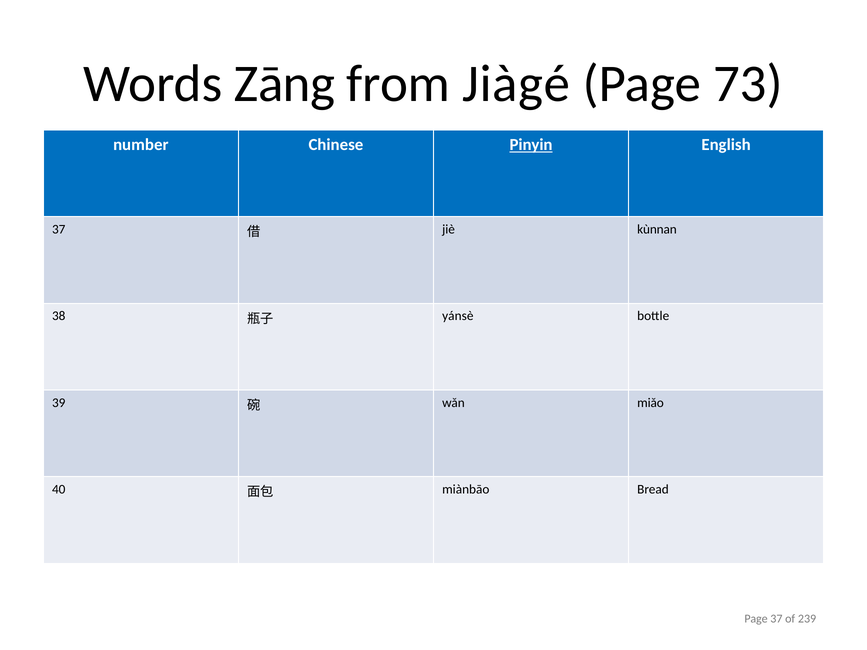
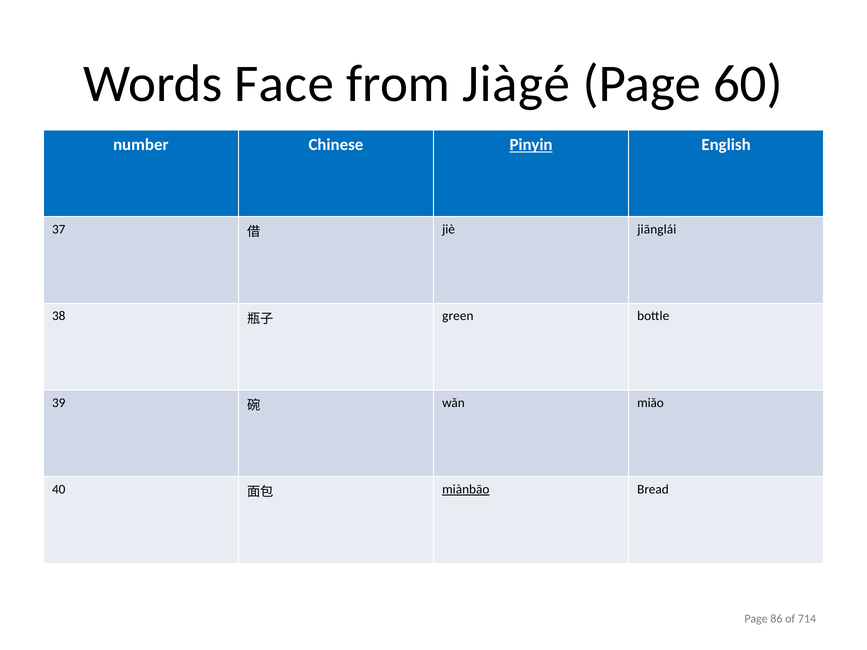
Zāng: Zāng -> Face
73: 73 -> 60
kùnnan: kùnnan -> jiānglái
yánsè: yánsè -> green
miànbāo underline: none -> present
Page 37: 37 -> 86
239: 239 -> 714
